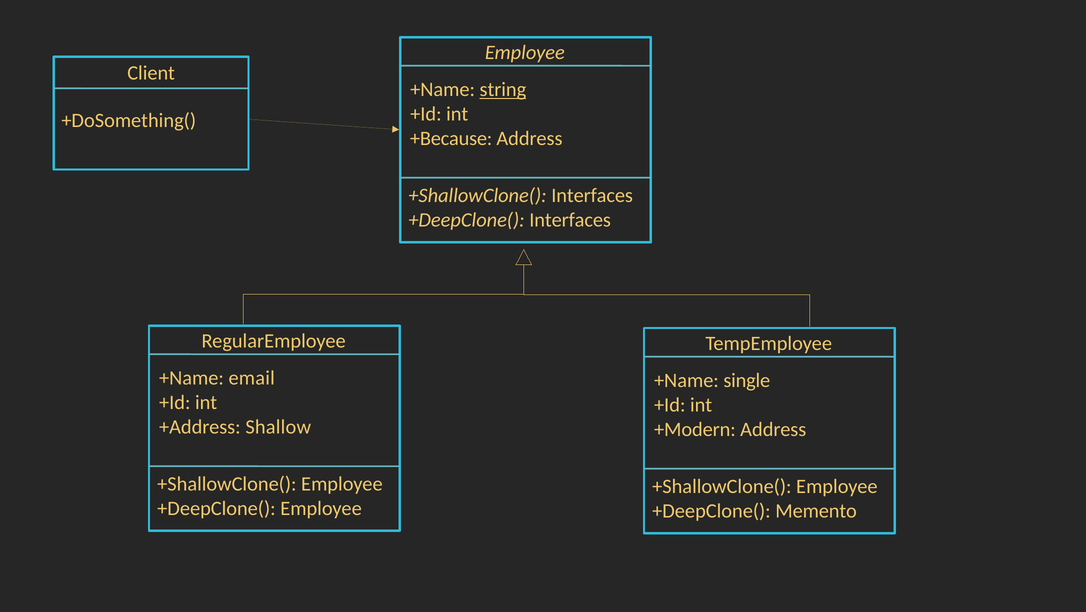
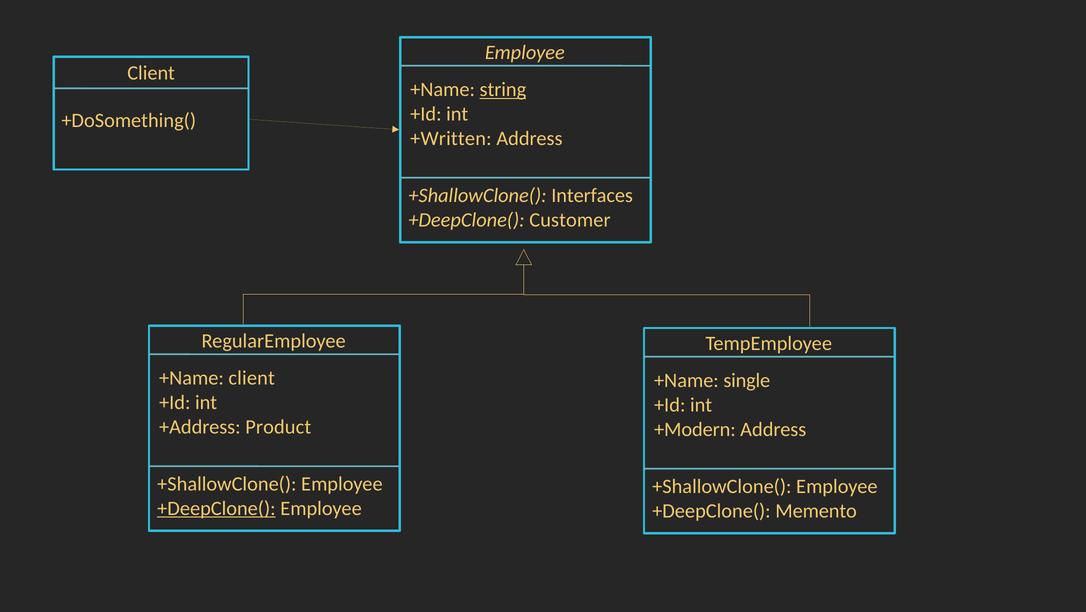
+Because: +Because -> +Written
+DeepClone( Interfaces: Interfaces -> Customer
+Name email: email -> client
Shallow: Shallow -> Product
+DeepClone( at (216, 508) underline: none -> present
